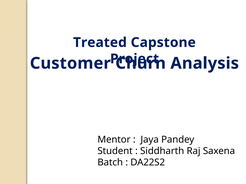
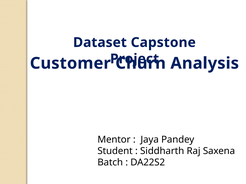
Treated: Treated -> Dataset
